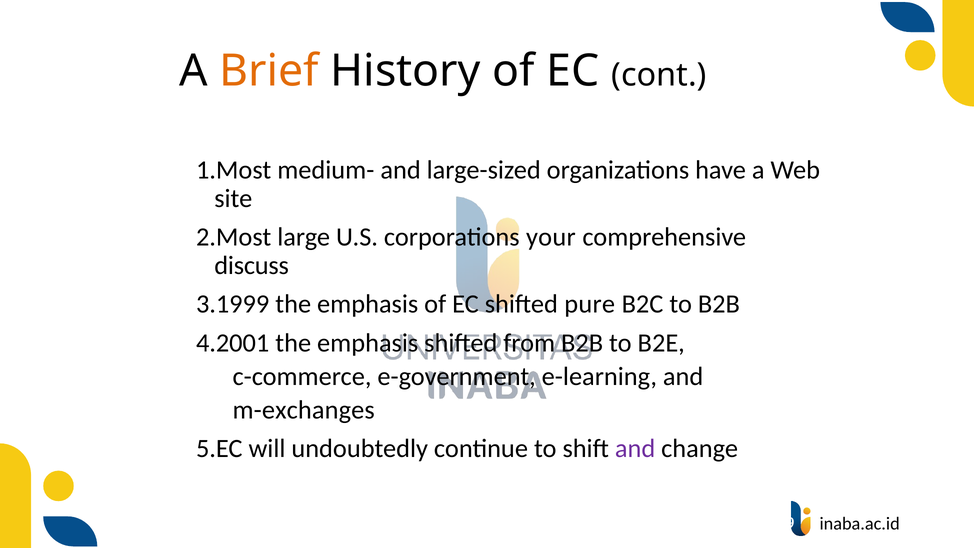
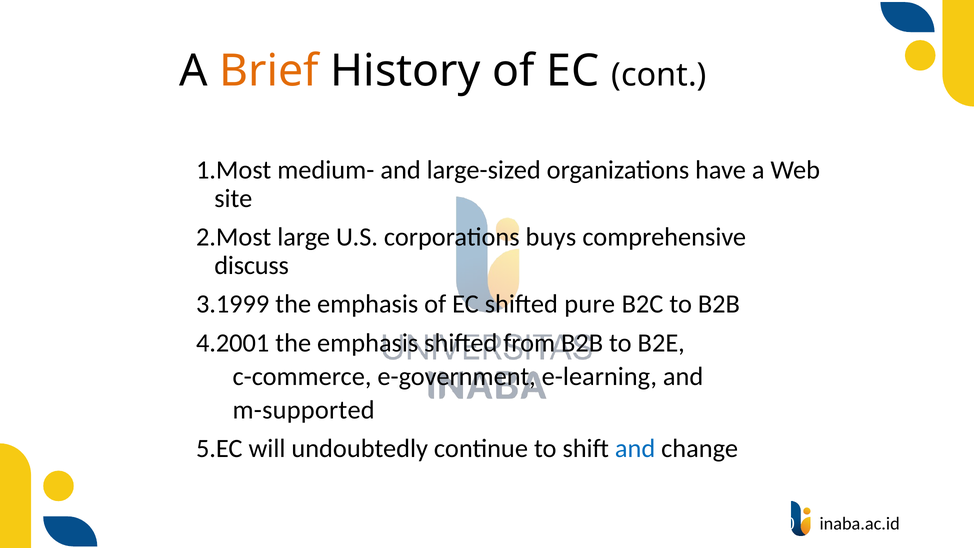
your: your -> buys
m-exchanges: m-exchanges -> m-supported
and at (635, 448) colour: purple -> blue
2029: 2029 -> 2040
